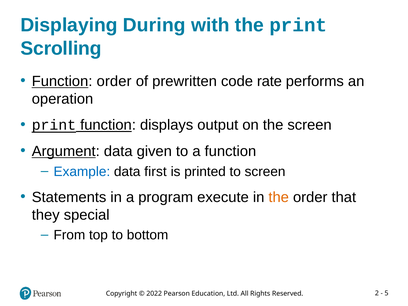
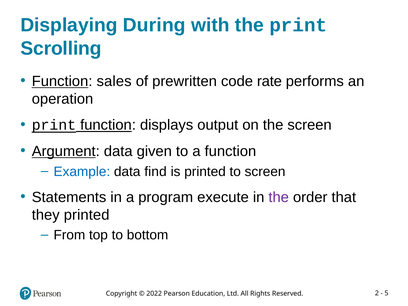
Function order: order -> sales
first: first -> find
the at (279, 197) colour: orange -> purple
they special: special -> printed
